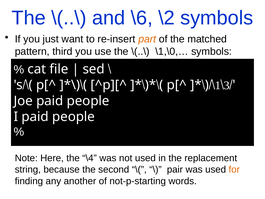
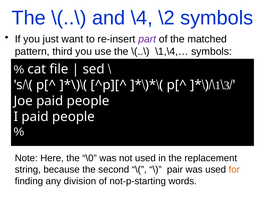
\6: \6 -> \4
part colour: orange -> purple
\1,\0,…: \1,\0,… -> \1,\4,…
\4: \4 -> \0
another: another -> division
